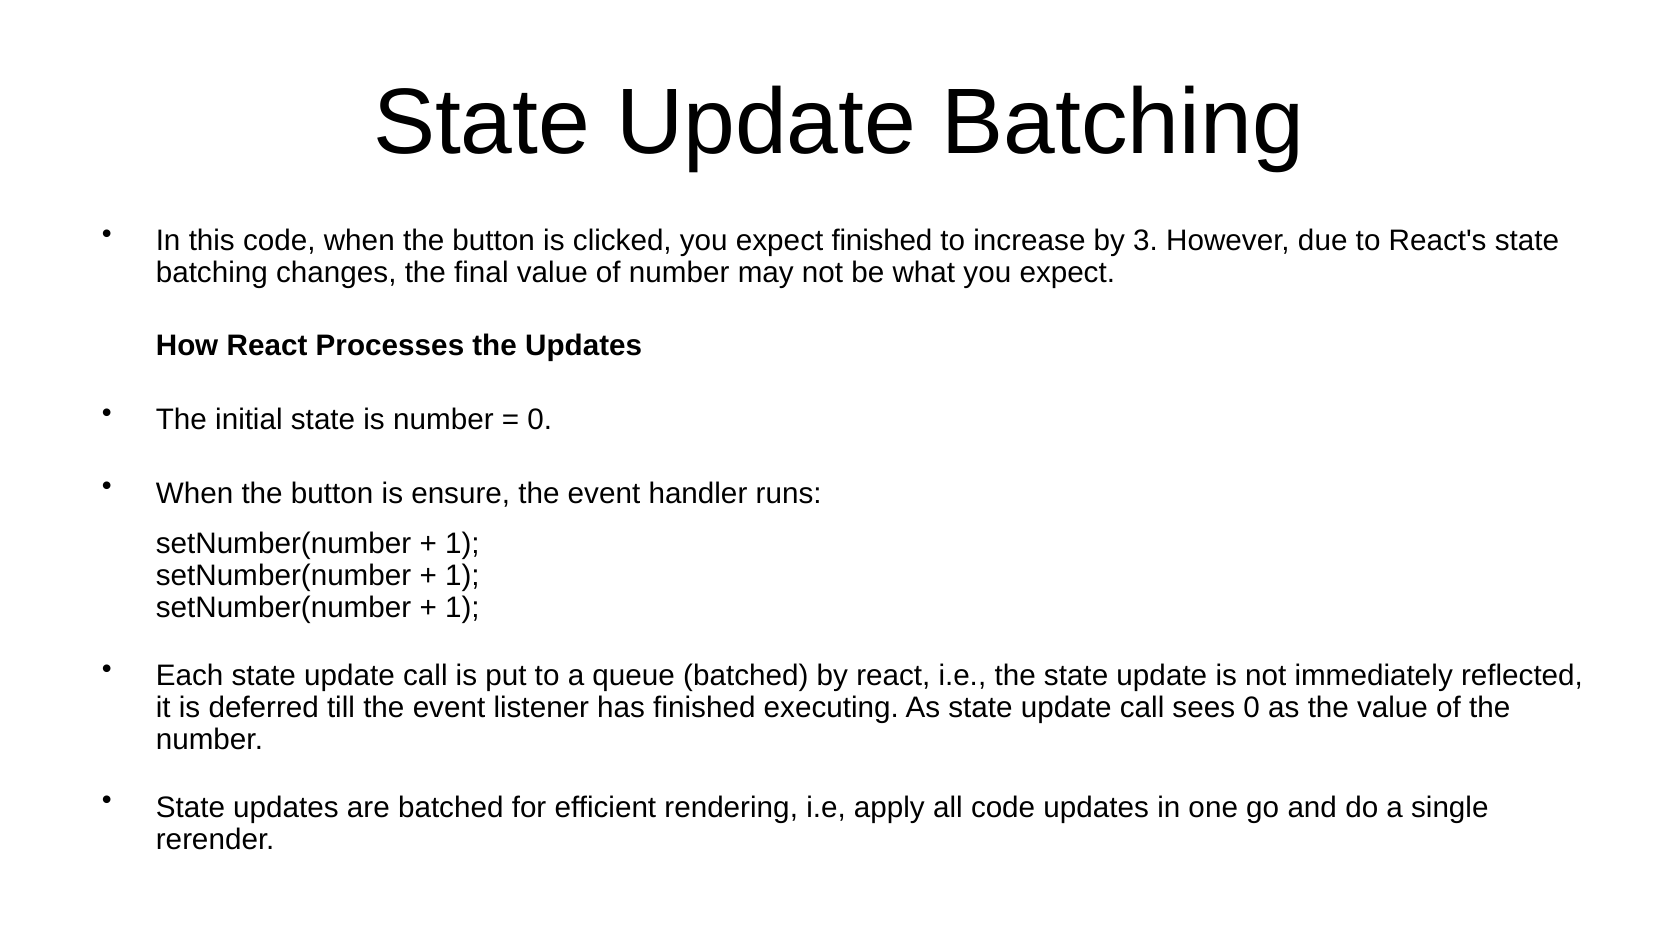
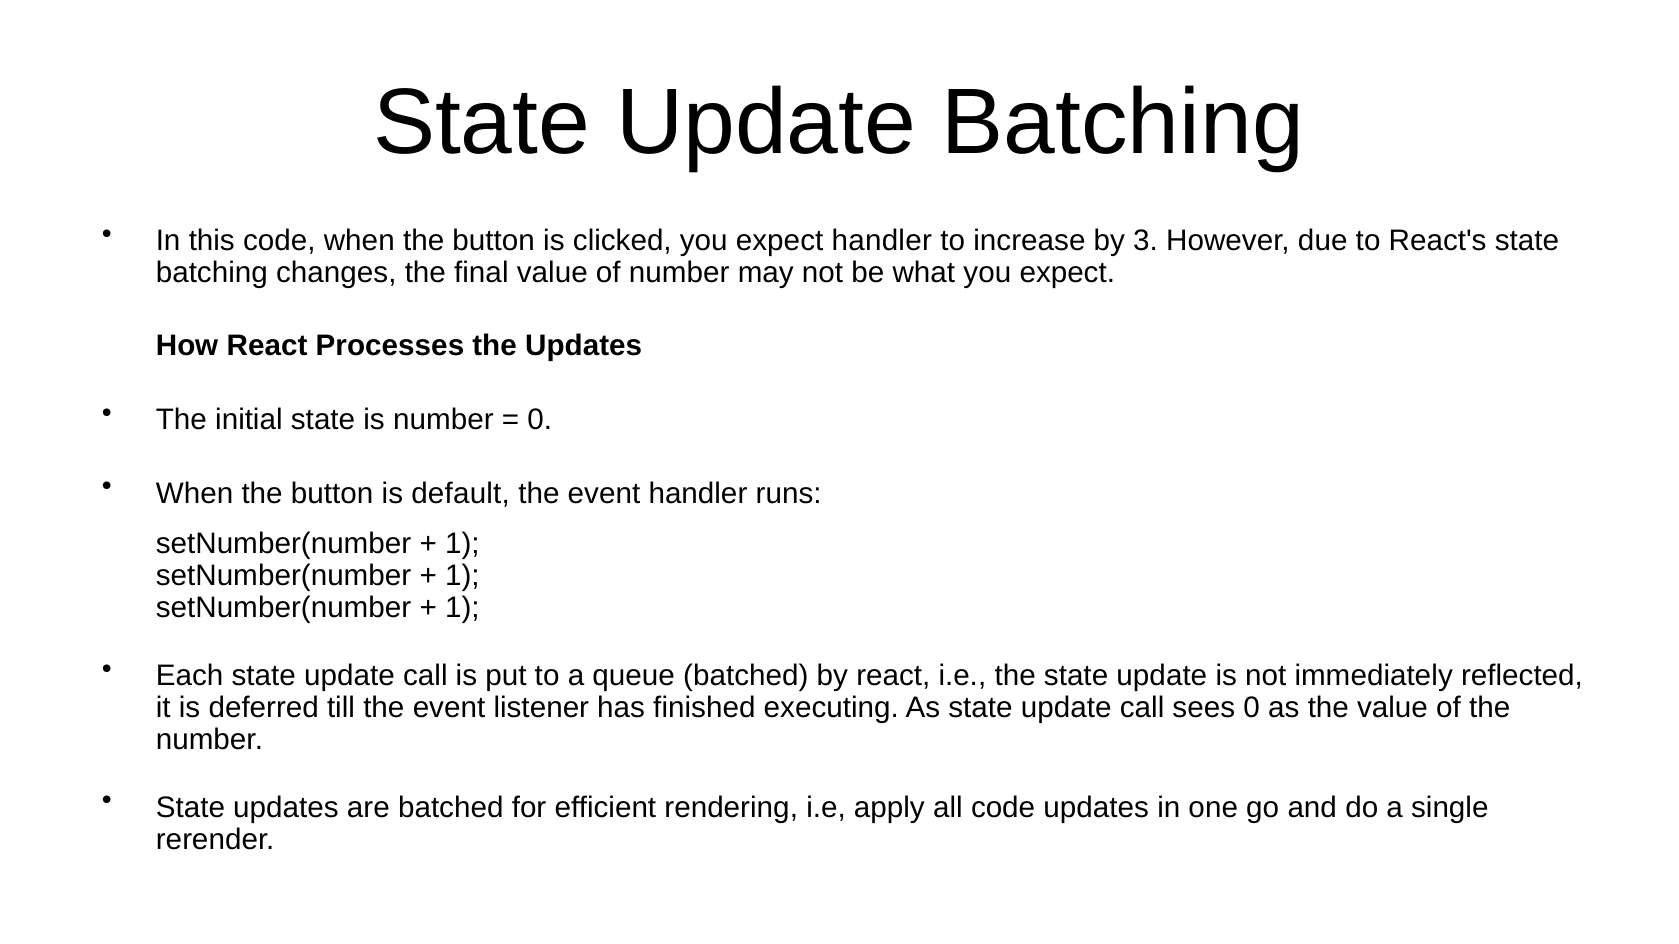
expect finished: finished -> handler
ensure: ensure -> default
